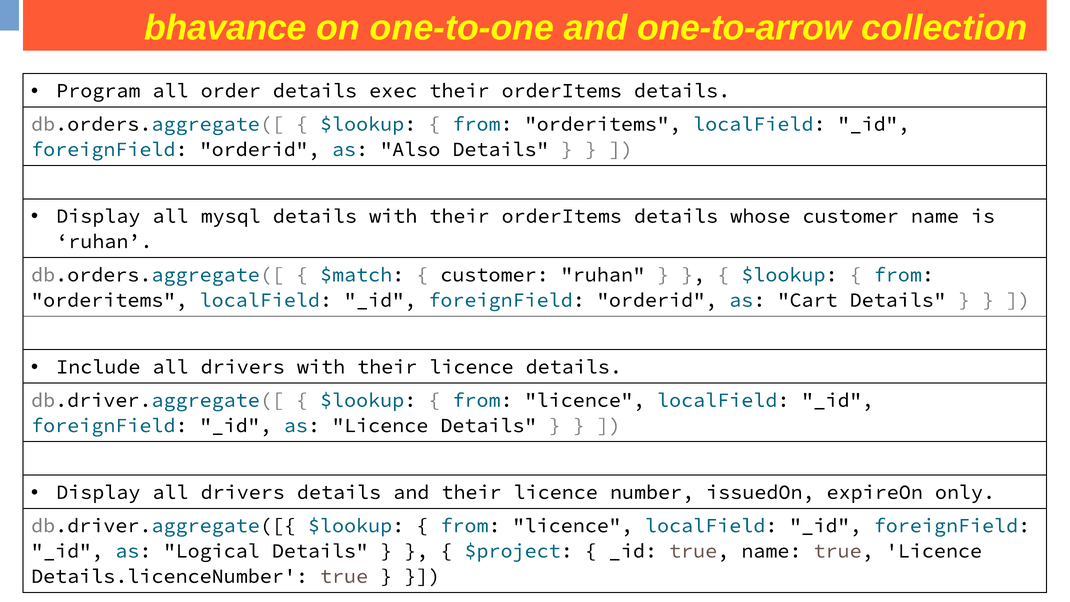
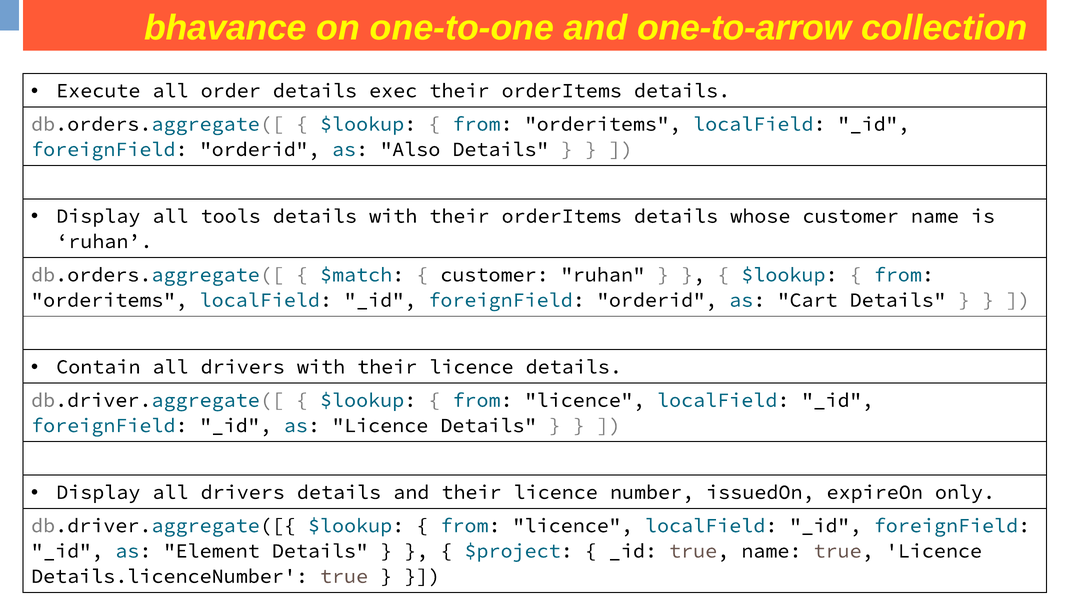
Program: Program -> Execute
mysql: mysql -> tools
Include: Include -> Contain
Logical: Logical -> Element
